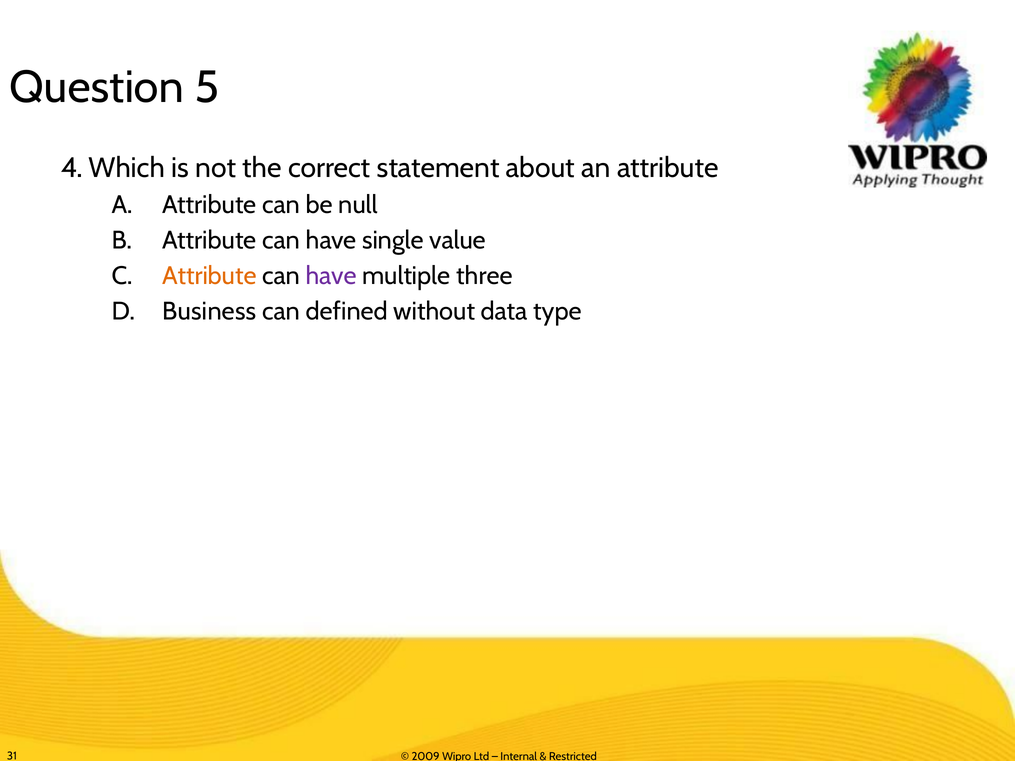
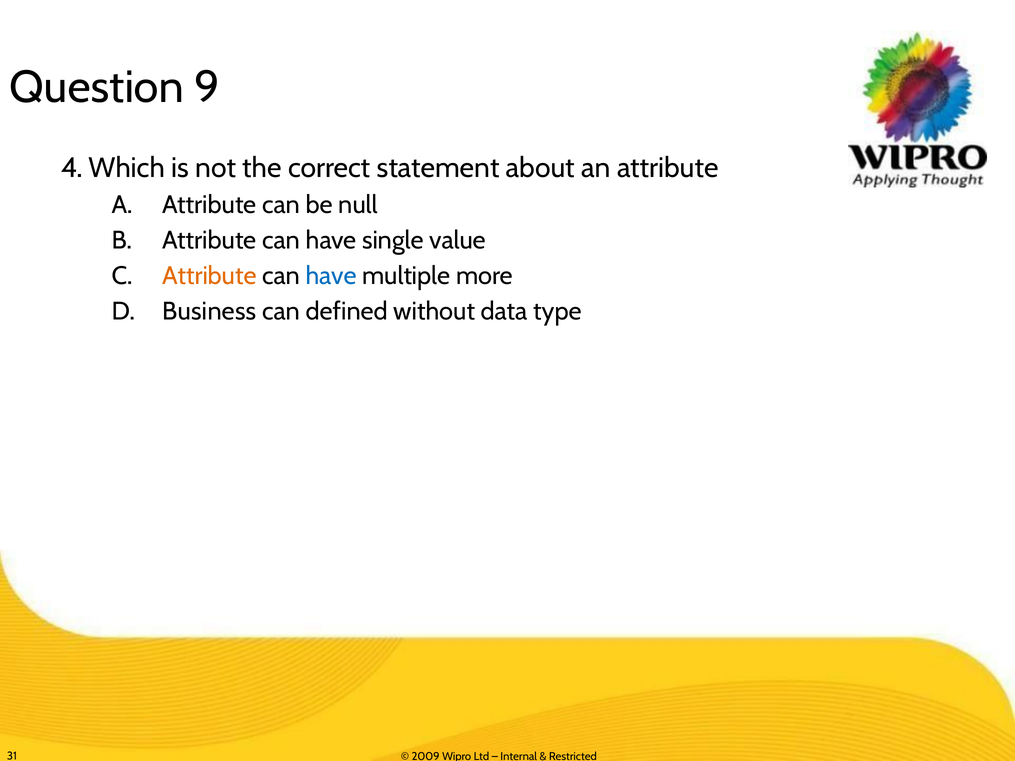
5: 5 -> 9
have at (331, 276) colour: purple -> blue
three: three -> more
